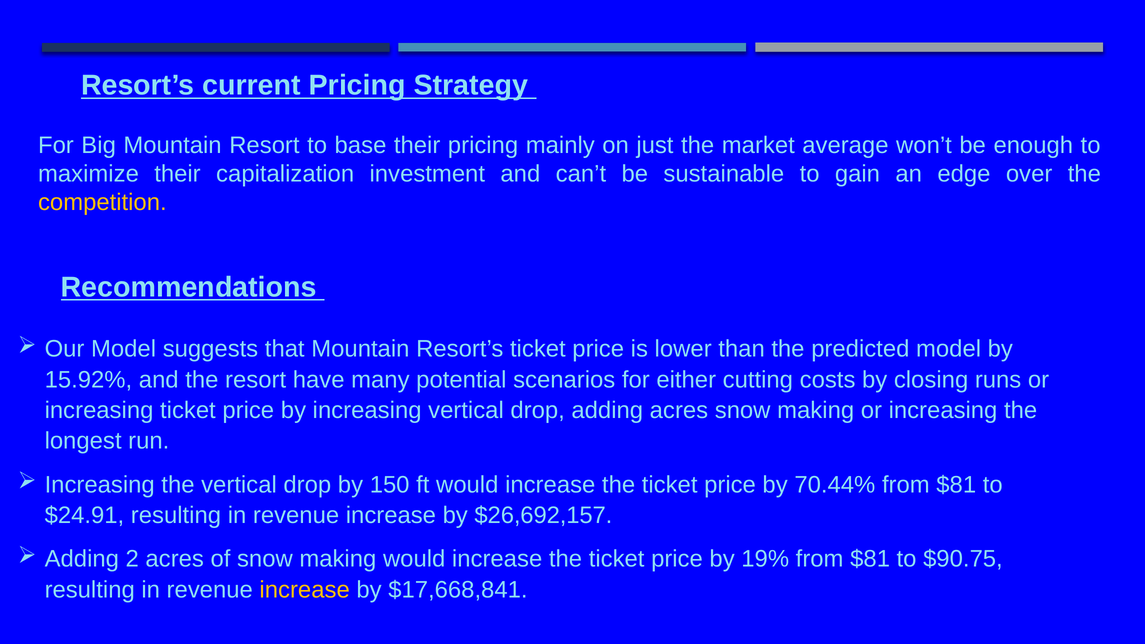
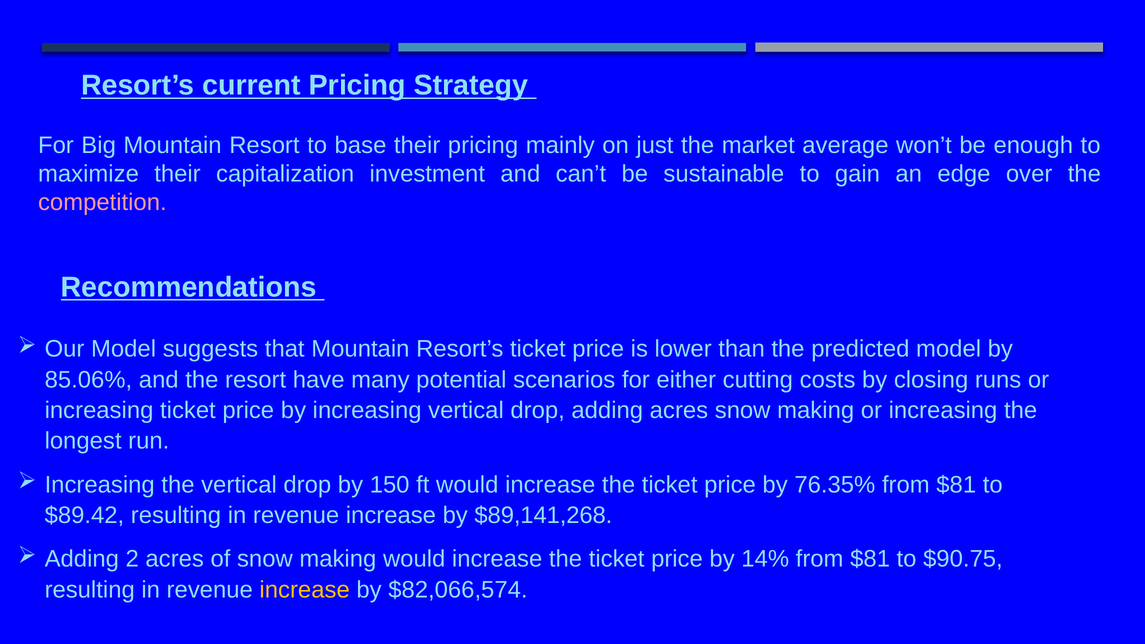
competition colour: yellow -> pink
15.92%: 15.92% -> 85.06%
70.44%: 70.44% -> 76.35%
$24.91: $24.91 -> $89.42
$26,692,157: $26,692,157 -> $89,141,268
19%: 19% -> 14%
$17,668,841: $17,668,841 -> $82,066,574
